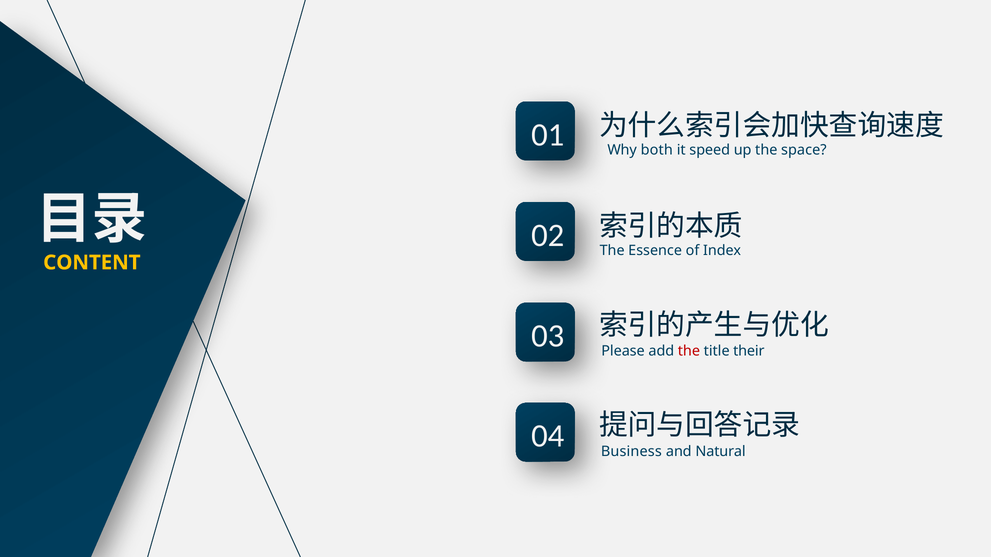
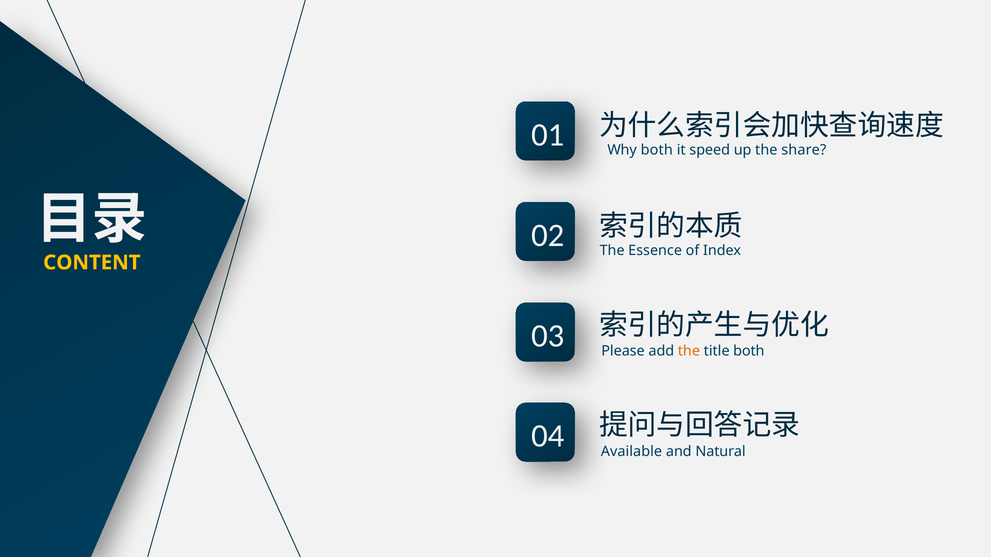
space: space -> share
the at (689, 351) colour: red -> orange
title their: their -> both
Business: Business -> Available
